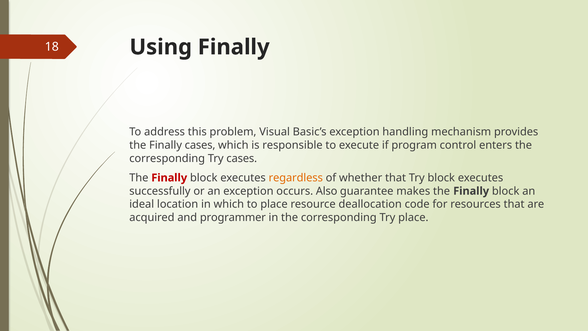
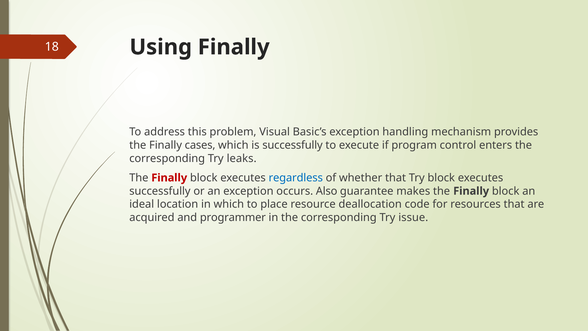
is responsible: responsible -> successfully
Try cases: cases -> leaks
regardless colour: orange -> blue
Try place: place -> issue
